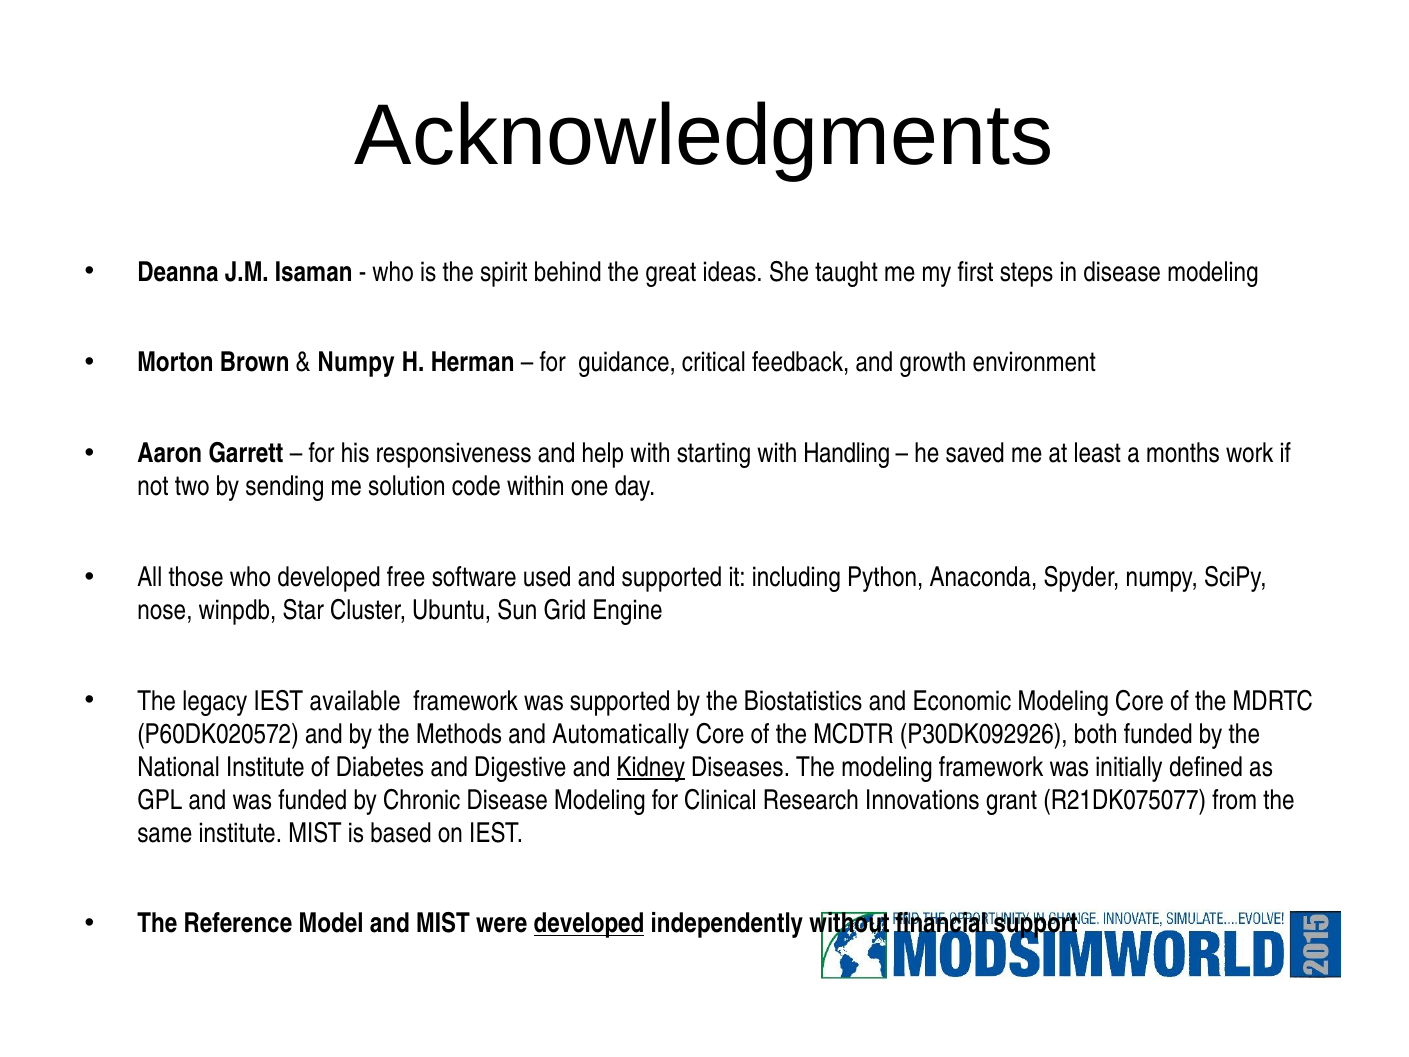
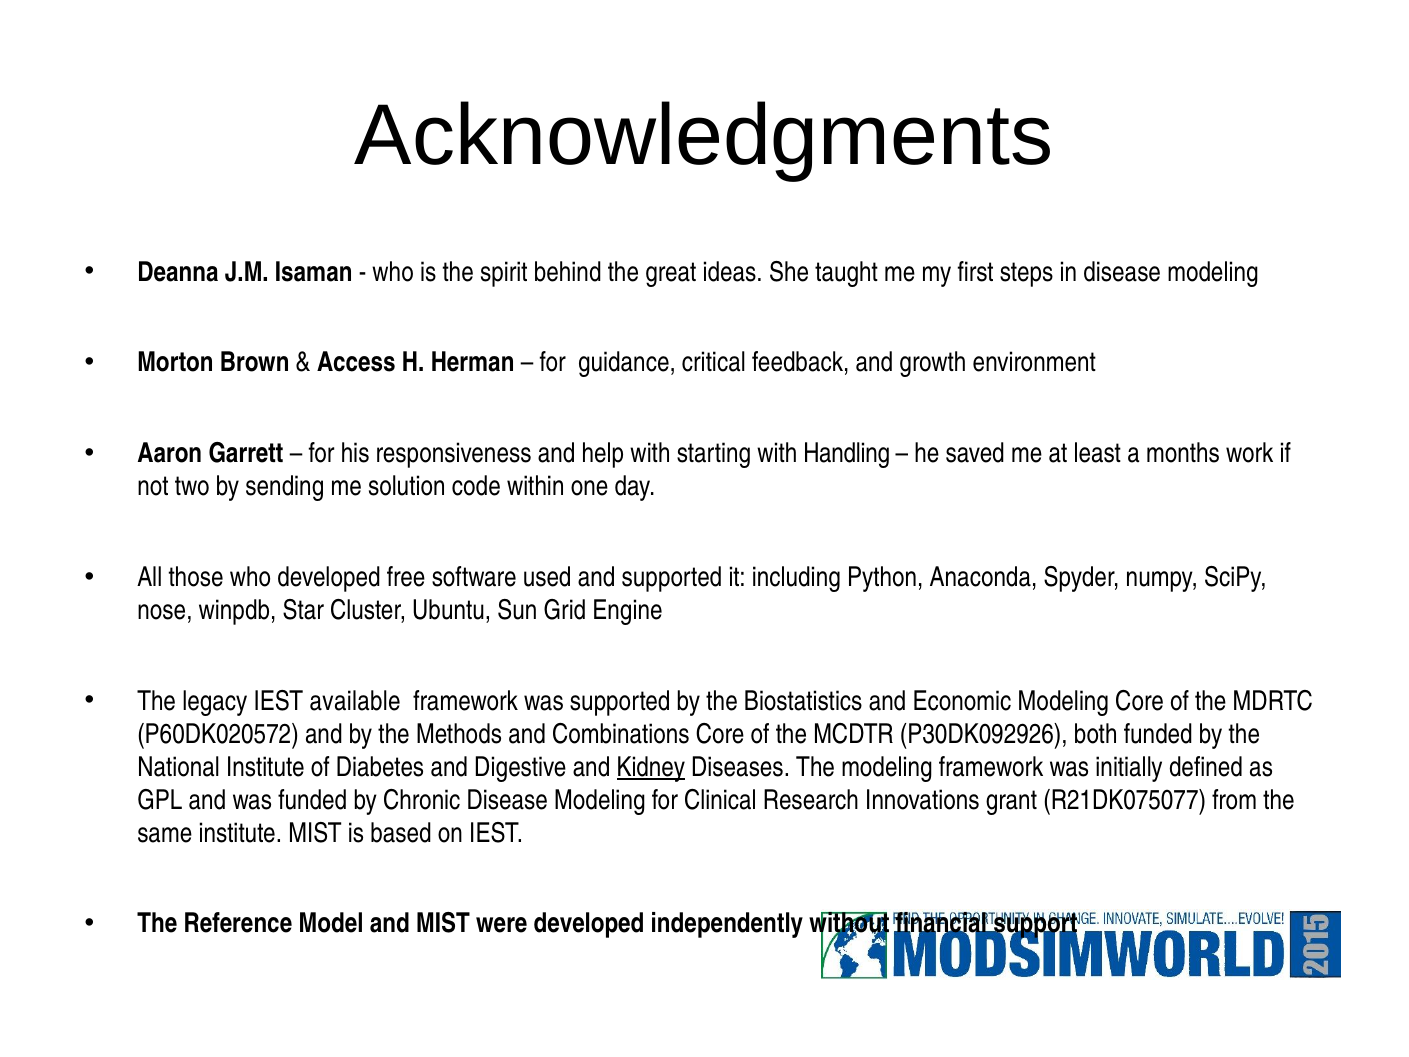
Numpy at (356, 363): Numpy -> Access
Automatically: Automatically -> Combinations
developed at (589, 924) underline: present -> none
